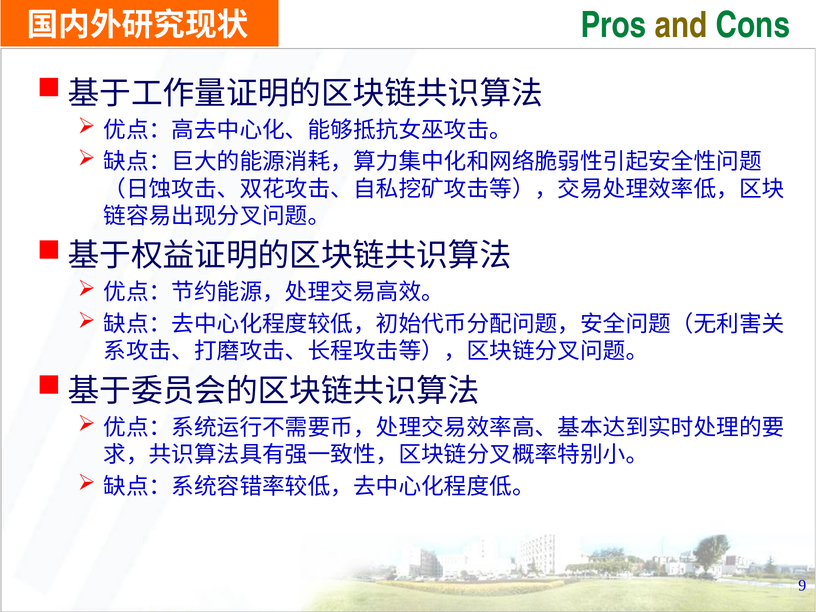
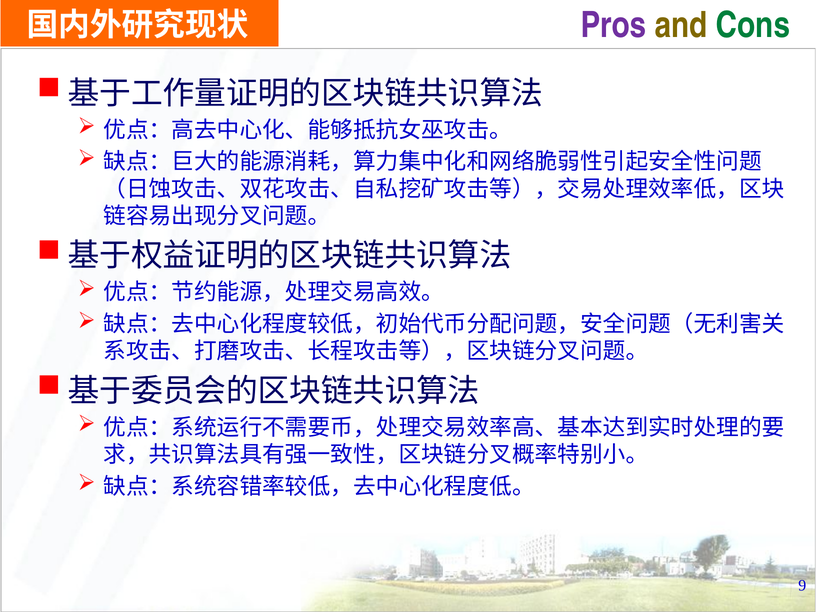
Pros colour: green -> purple
